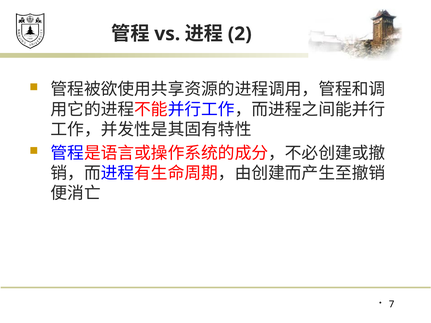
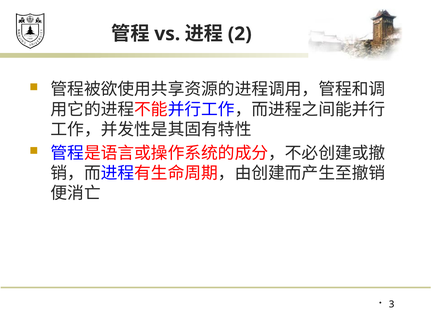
7: 7 -> 3
